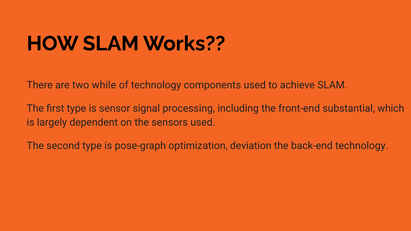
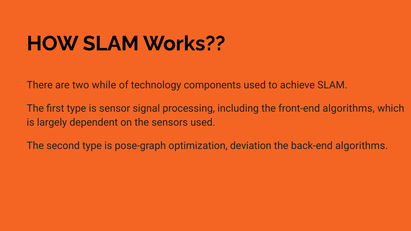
front-end substantial: substantial -> algorithms
back-end technology: technology -> algorithms
